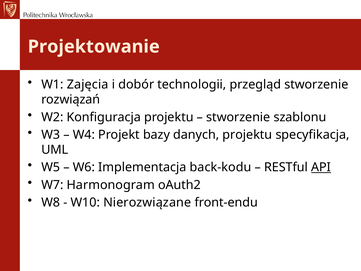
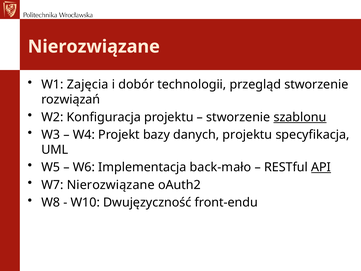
Projektowanie at (94, 47): Projektowanie -> Nierozwiązane
szablonu underline: none -> present
back-kodu: back-kodu -> back-mało
W7 Harmonogram: Harmonogram -> Nierozwiązane
Nierozwiązane: Nierozwiązane -> Dwujęzyczność
